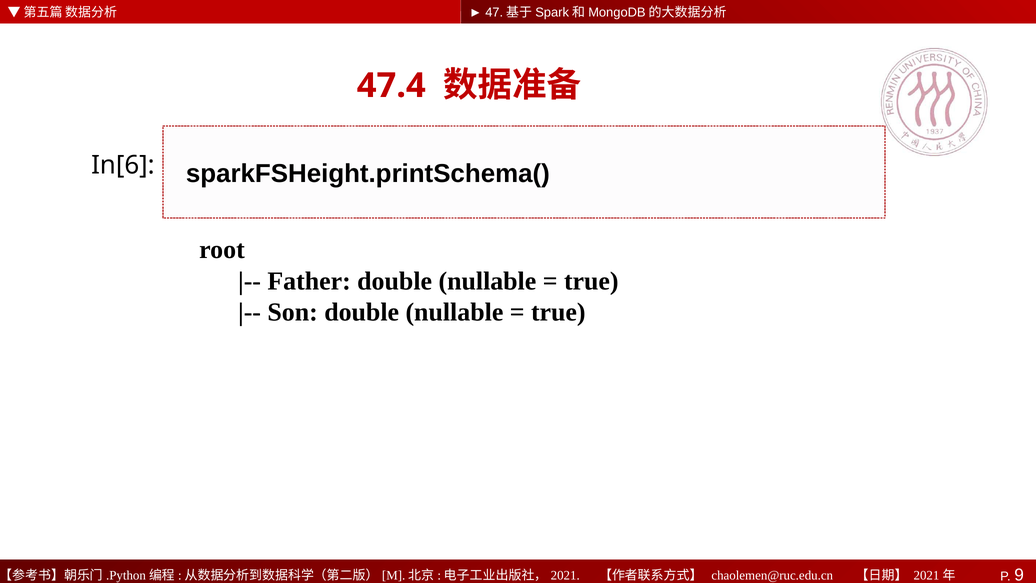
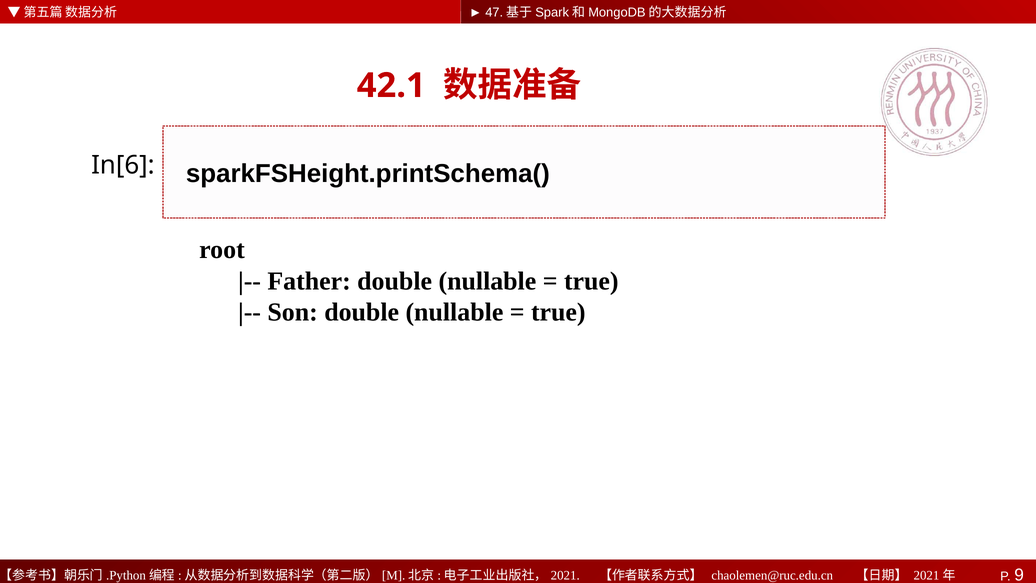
47.4: 47.4 -> 42.1
